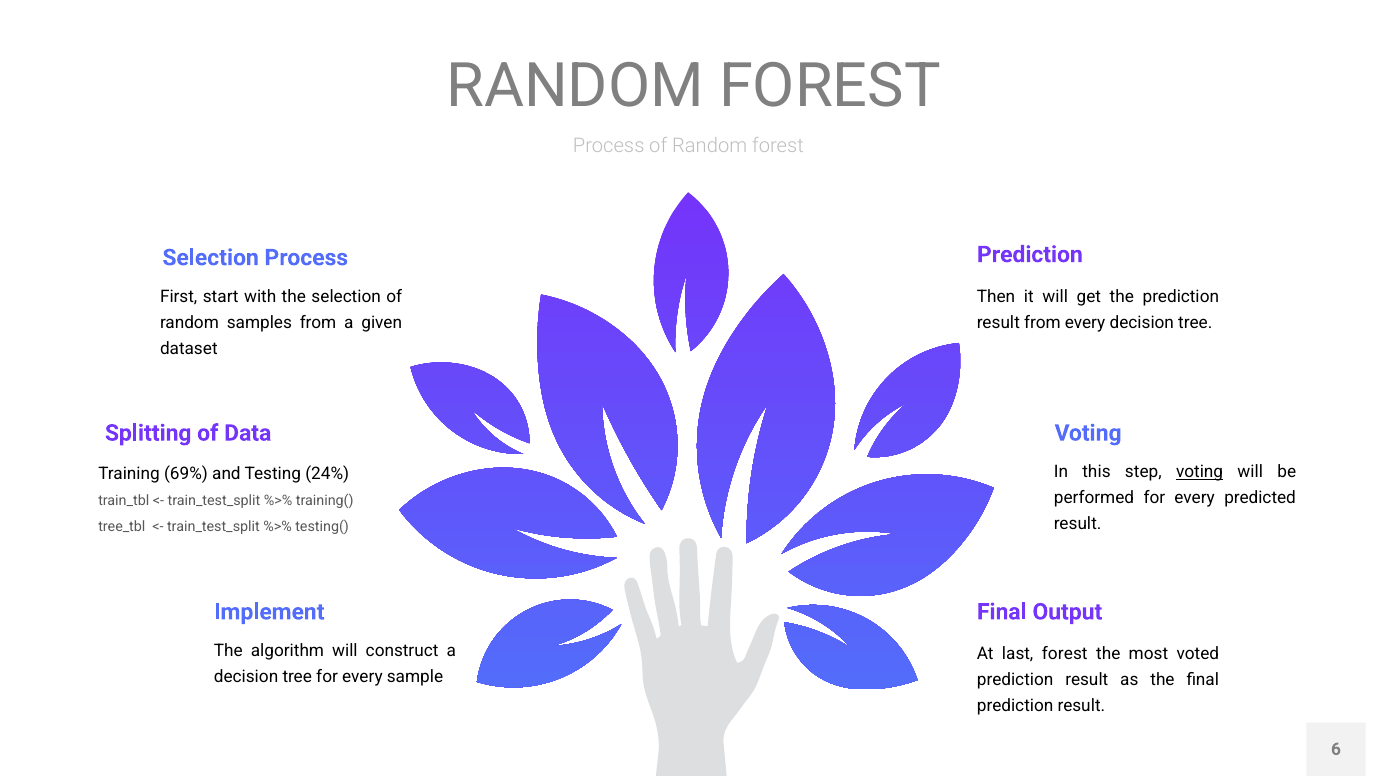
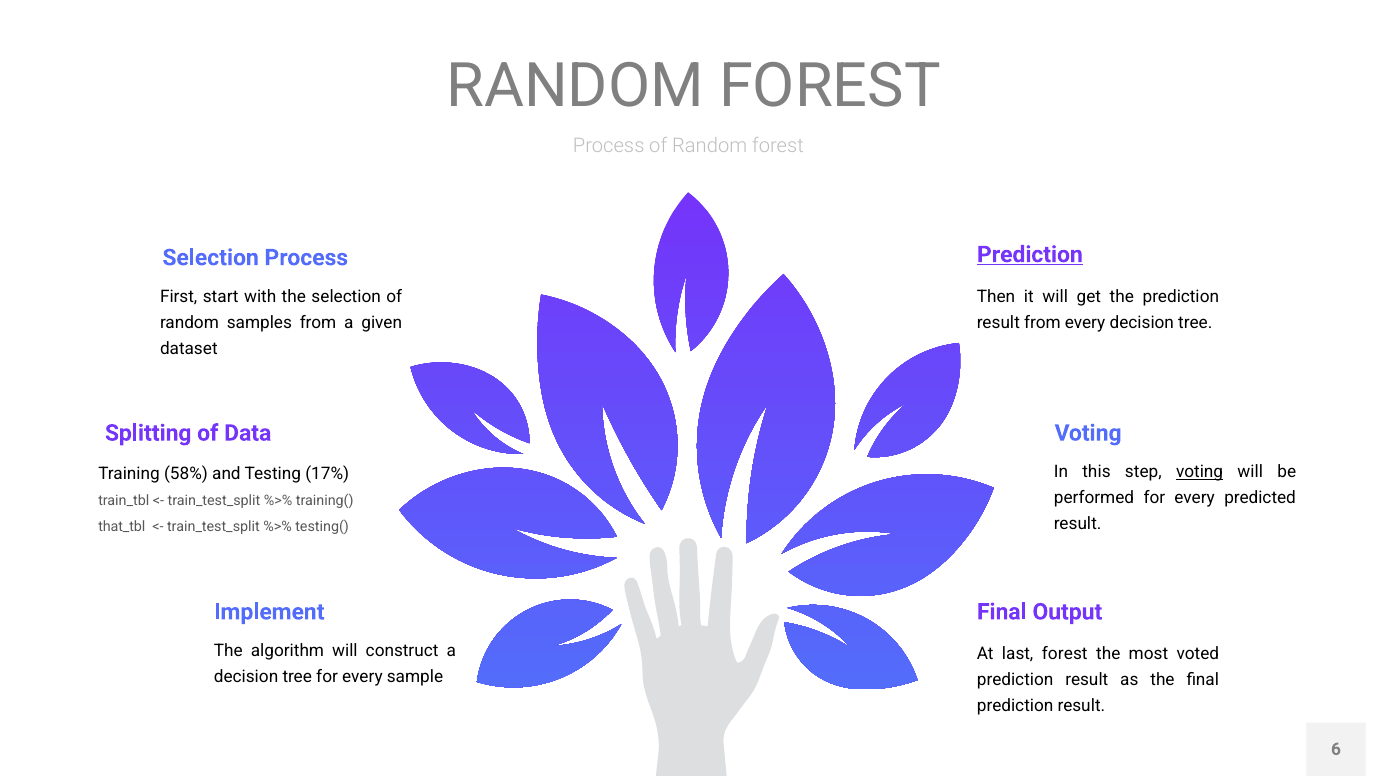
Prediction at (1030, 254) underline: none -> present
69%: 69% -> 58%
24%: 24% -> 17%
tree_tbl: tree_tbl -> that_tbl
